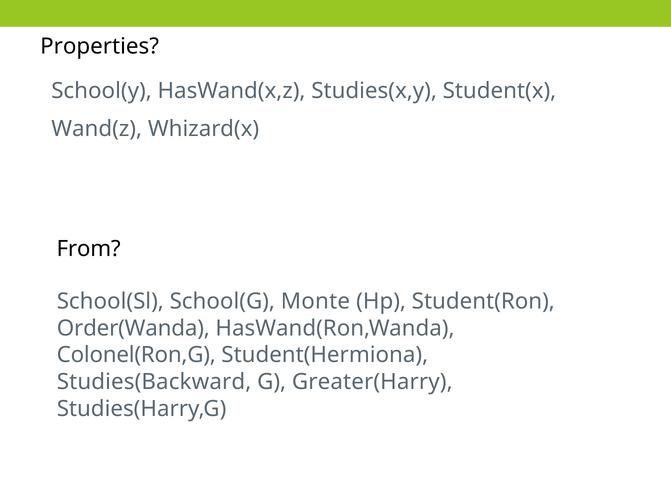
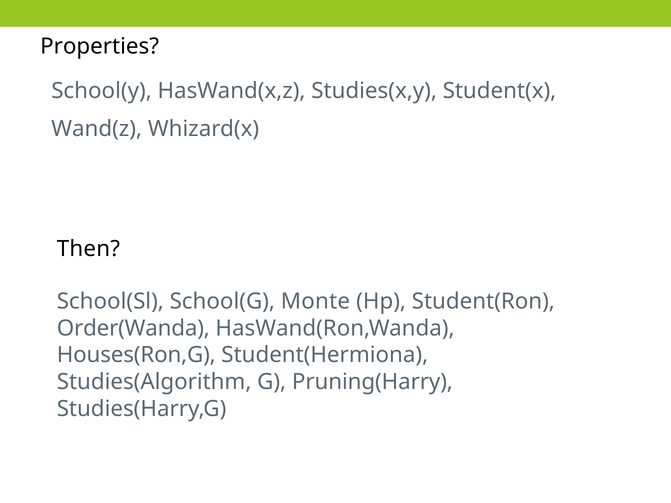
From: From -> Then
Colonel(Ron,G: Colonel(Ron,G -> Houses(Ron,G
Studies(Backward: Studies(Backward -> Studies(Algorithm
Greater(Harry: Greater(Harry -> Pruning(Harry
